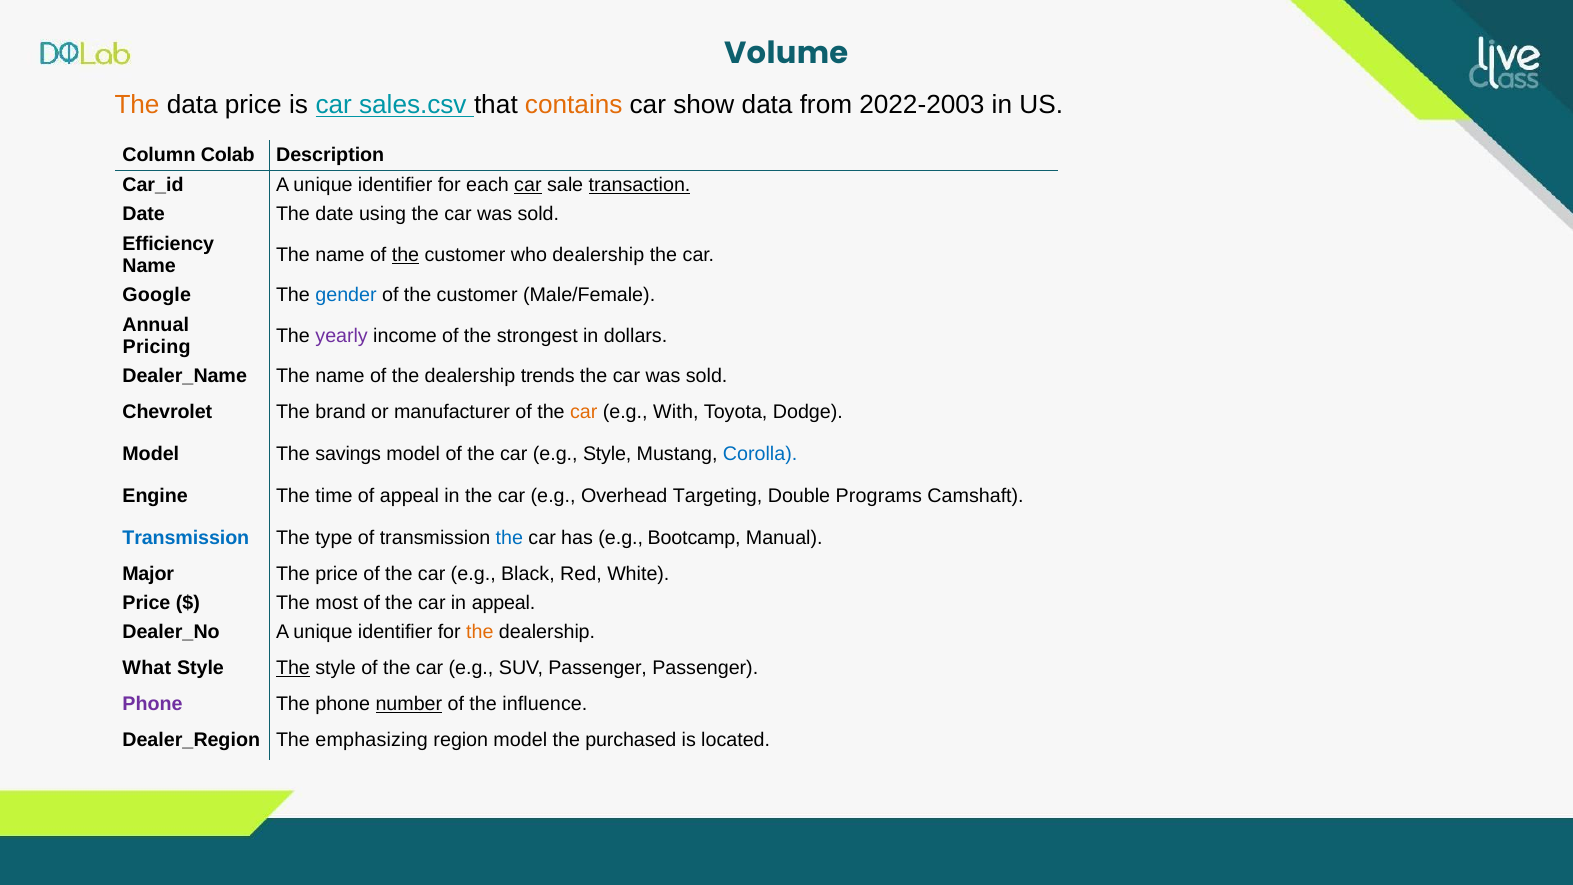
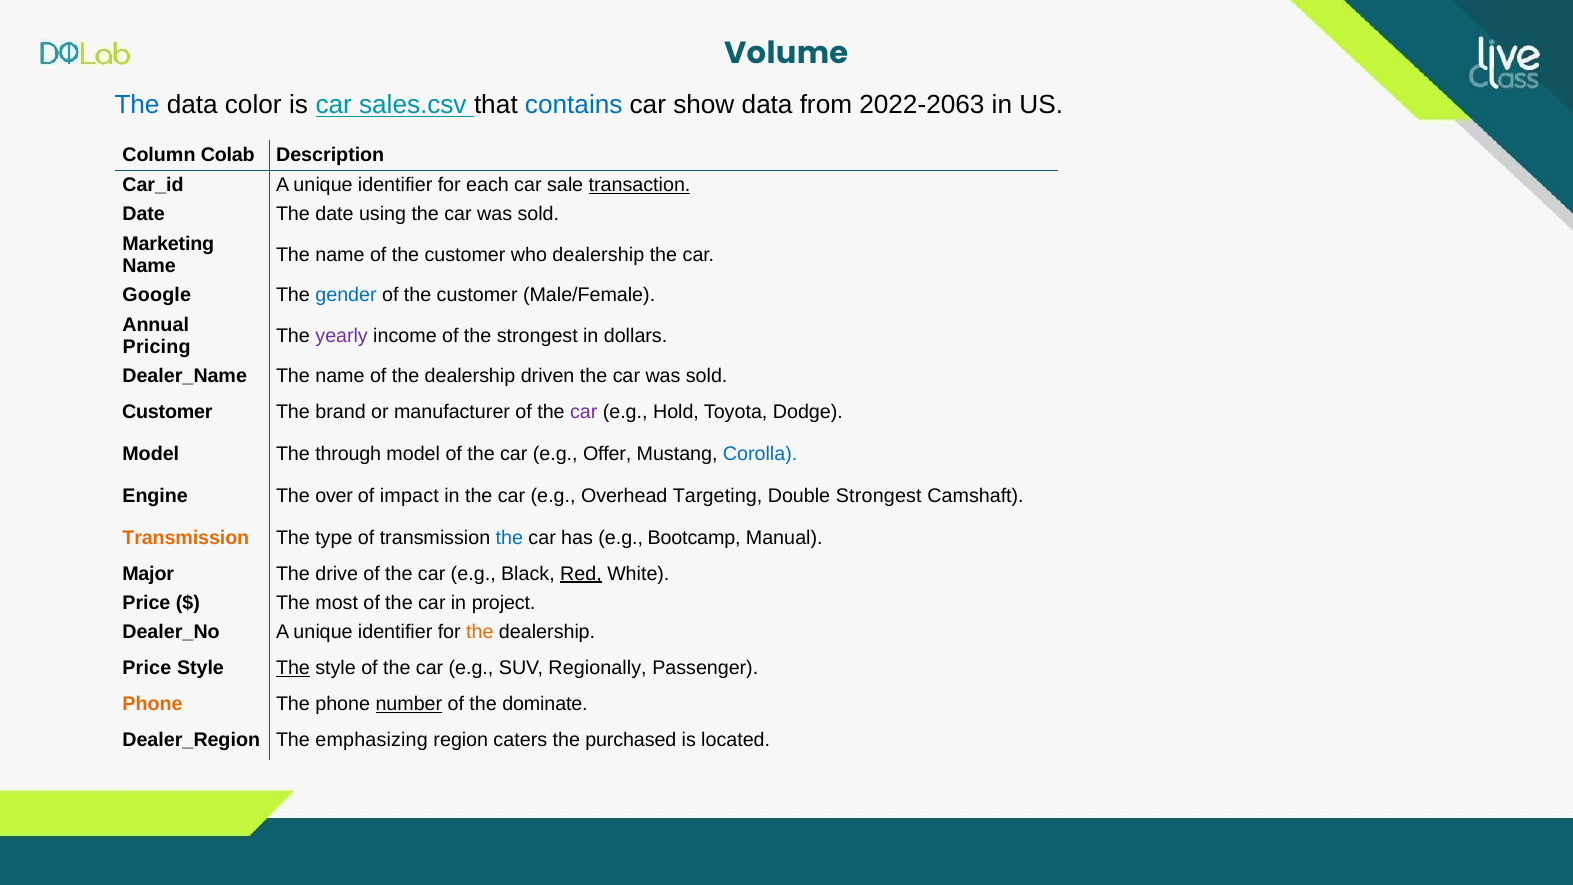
The at (137, 105) colour: orange -> blue
data price: price -> color
contains colour: orange -> blue
2022-2003: 2022-2003 -> 2022-2063
car at (528, 185) underline: present -> none
Efficiency: Efficiency -> Marketing
the at (405, 255) underline: present -> none
trends: trends -> driven
Chevrolet at (167, 412): Chevrolet -> Customer
car at (584, 412) colour: orange -> purple
With: With -> Hold
savings: savings -> through
e.g Style: Style -> Offer
time: time -> over
of appeal: appeal -> impact
Double Programs: Programs -> Strongest
Transmission at (186, 538) colour: blue -> orange
The price: price -> drive
Red underline: none -> present
in appeal: appeal -> project
What at (147, 668): What -> Price
SUV Passenger: Passenger -> Regionally
Phone at (152, 704) colour: purple -> orange
influence: influence -> dominate
region model: model -> caters
